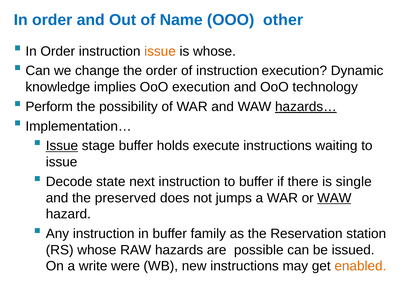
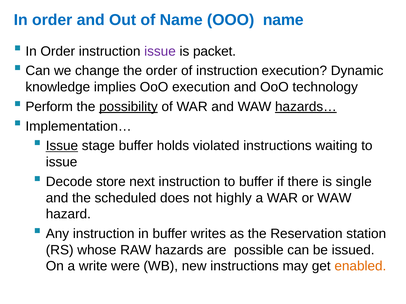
OOO other: other -> name
issue at (160, 51) colour: orange -> purple
is whose: whose -> packet
possibility underline: none -> present
execute: execute -> violated
state: state -> store
preserved: preserved -> scheduled
jumps: jumps -> highly
WAW at (334, 198) underline: present -> none
family: family -> writes
